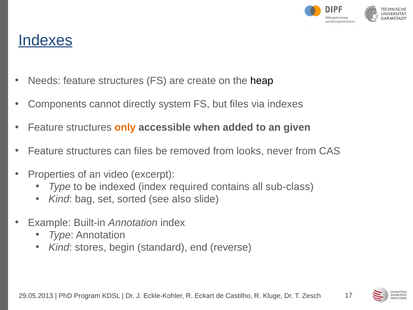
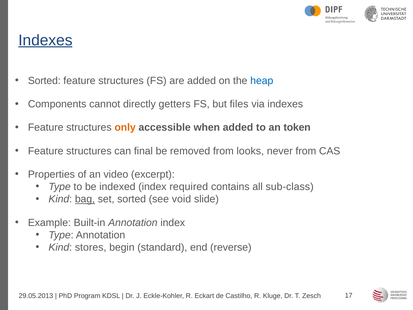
Needs at (44, 81): Needs -> Sorted
are create: create -> added
heap colour: black -> blue
system: system -> getters
given: given -> token
can files: files -> final
bag underline: none -> present
also: also -> void
